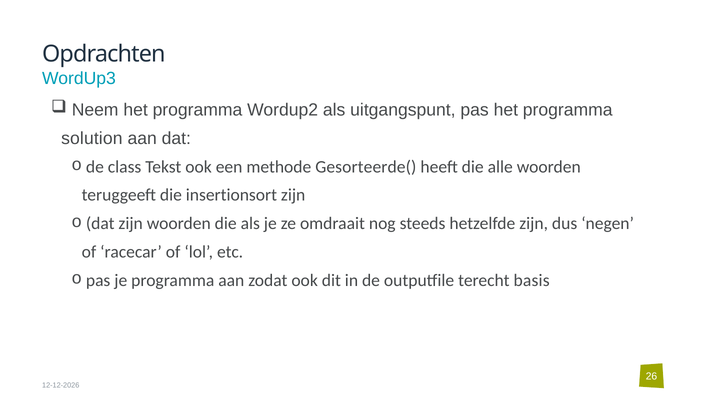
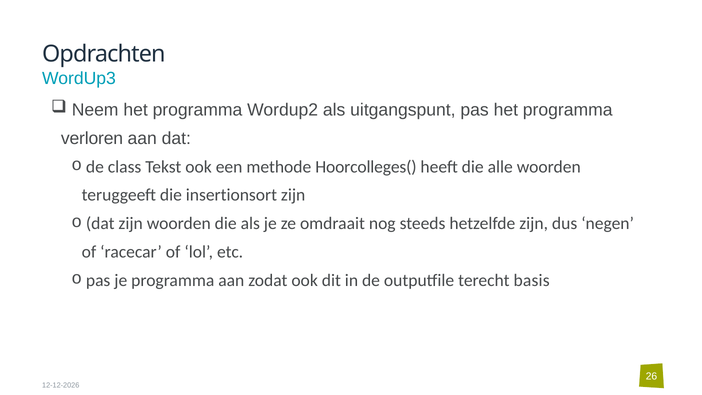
solution: solution -> verloren
Gesorteerde(: Gesorteerde( -> Hoorcolleges(
